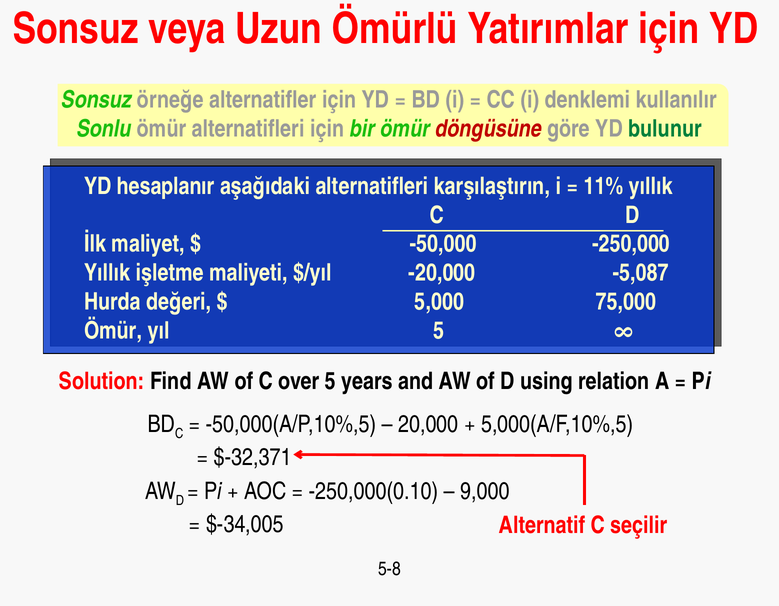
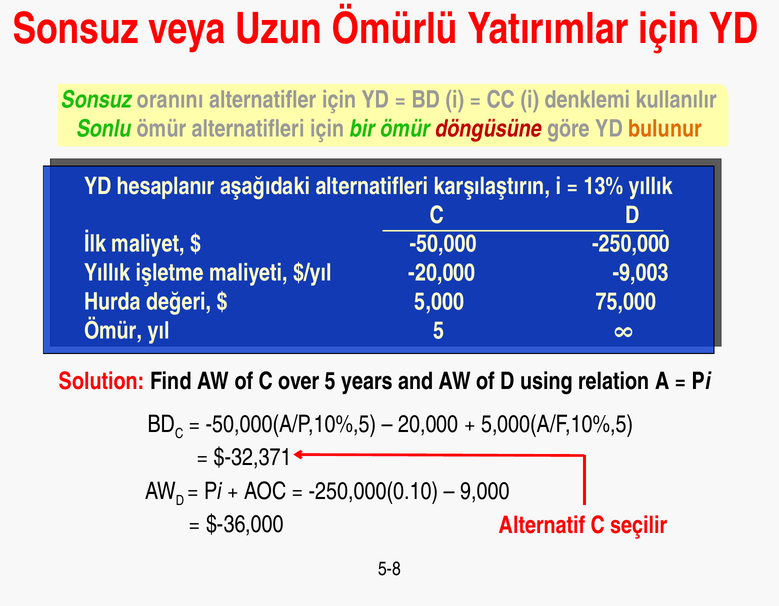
örneğe: örneğe -> oranını
bulunur colour: green -> orange
11%: 11% -> 13%
-5,087: -5,087 -> -9,003
$-34,005: $-34,005 -> $-36,000
